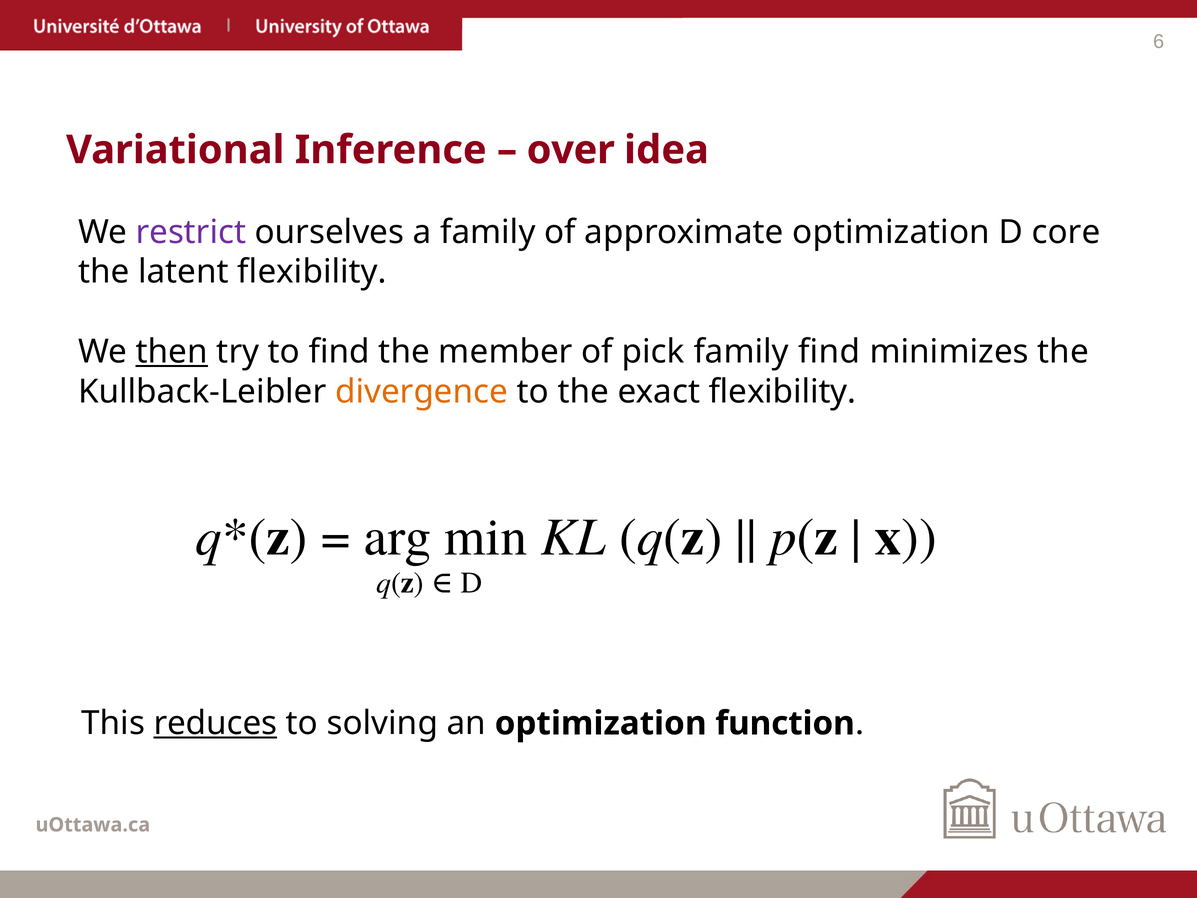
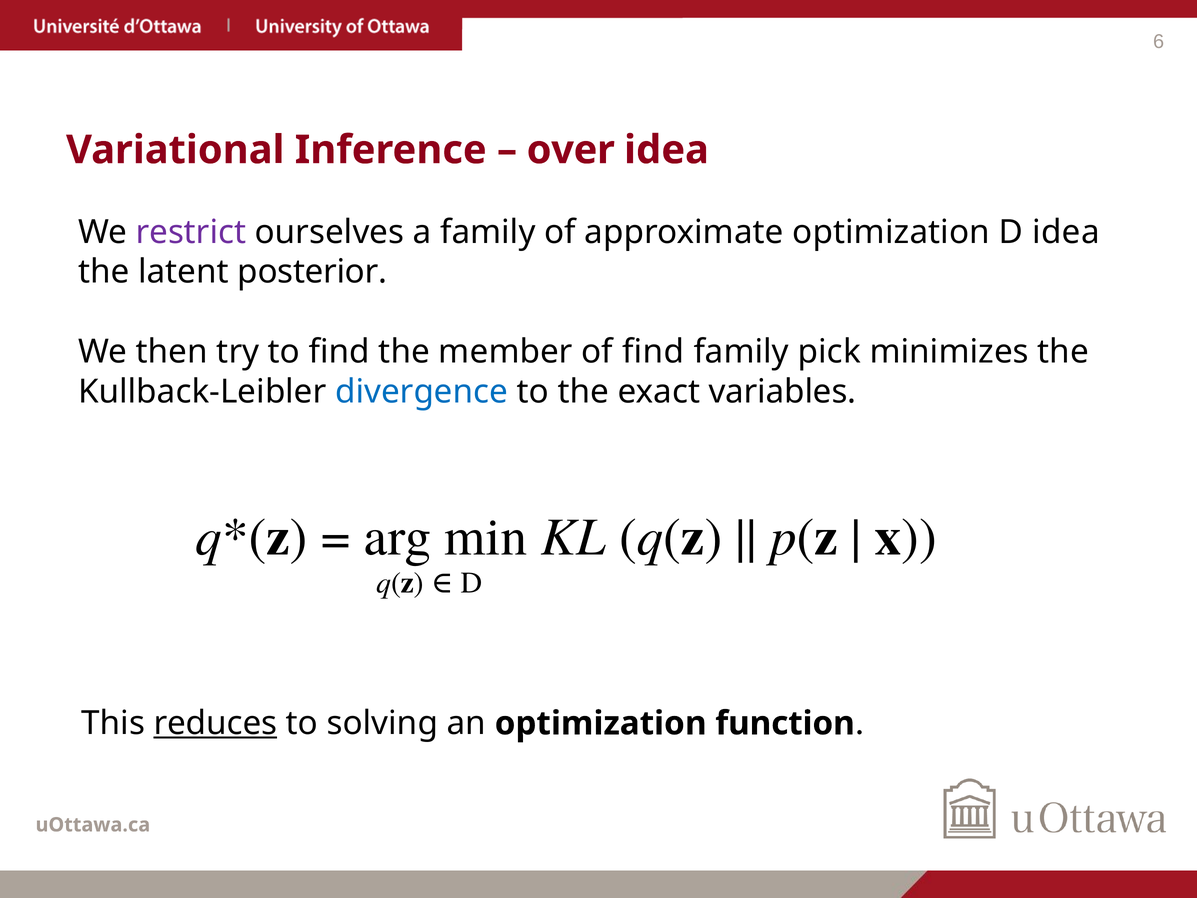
D core: core -> idea
latent flexibility: flexibility -> posterior
then underline: present -> none
of pick: pick -> find
family find: find -> pick
divergence colour: orange -> blue
exact flexibility: flexibility -> variables
